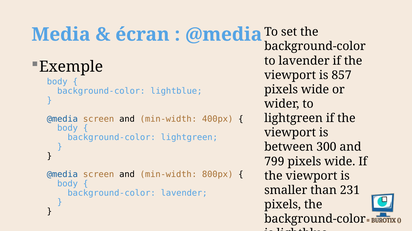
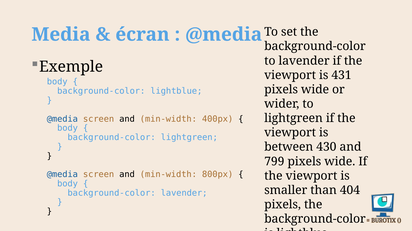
857: 857 -> 431
300: 300 -> 430
231: 231 -> 404
